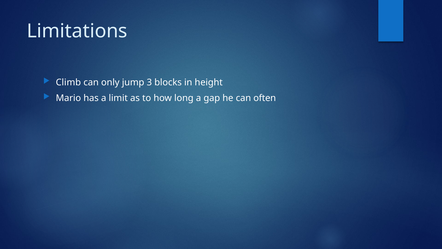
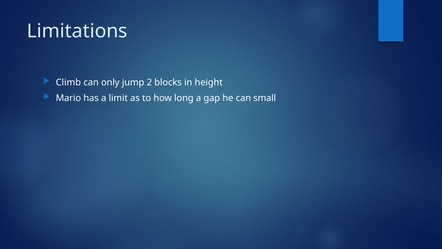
3: 3 -> 2
often: often -> small
